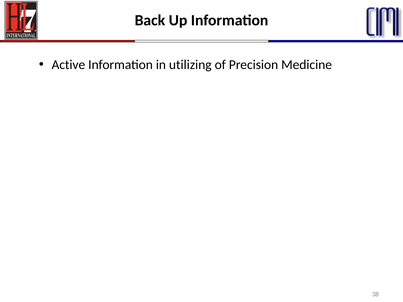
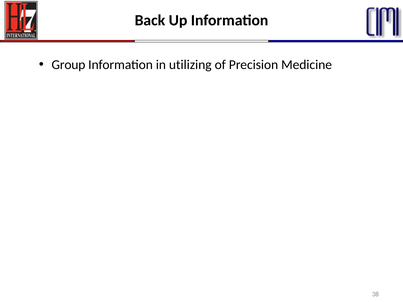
Active: Active -> Group
